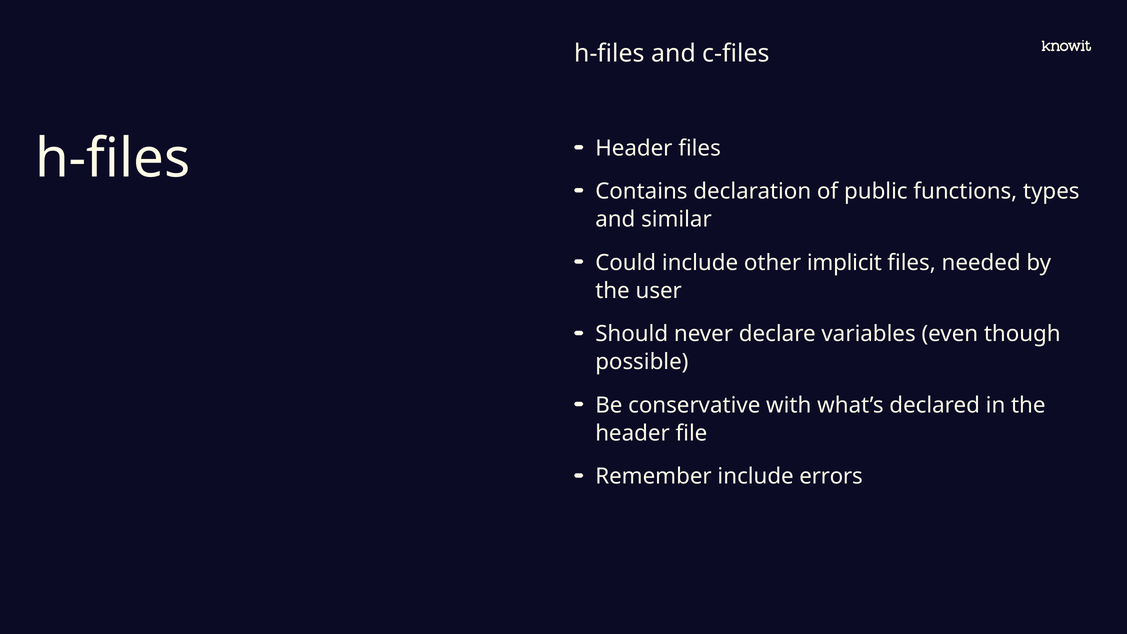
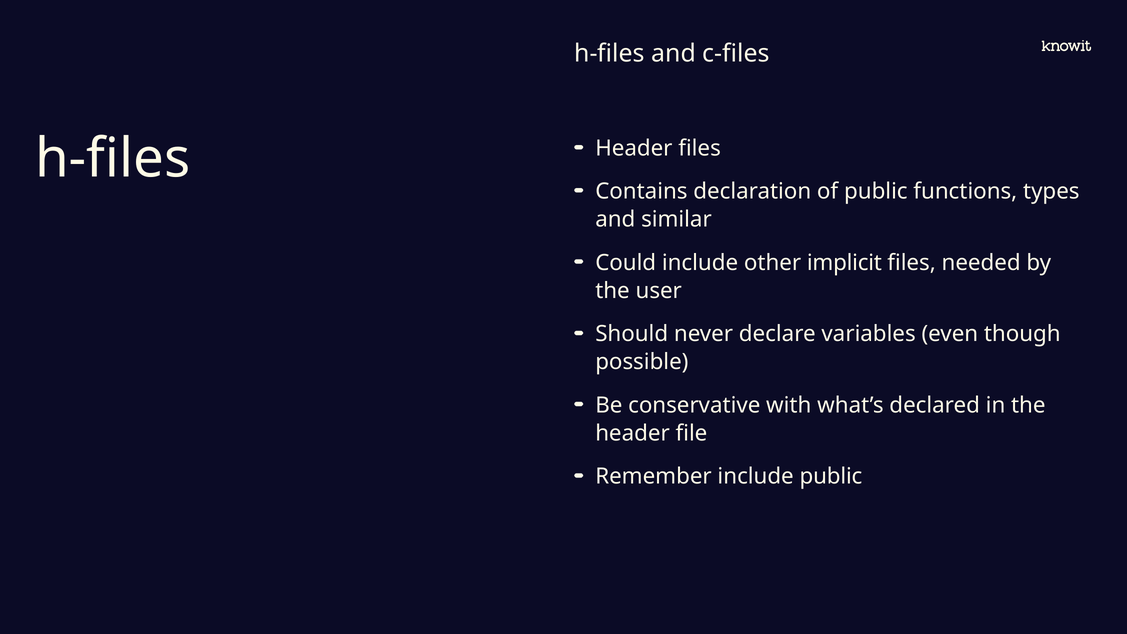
include errors: errors -> public
